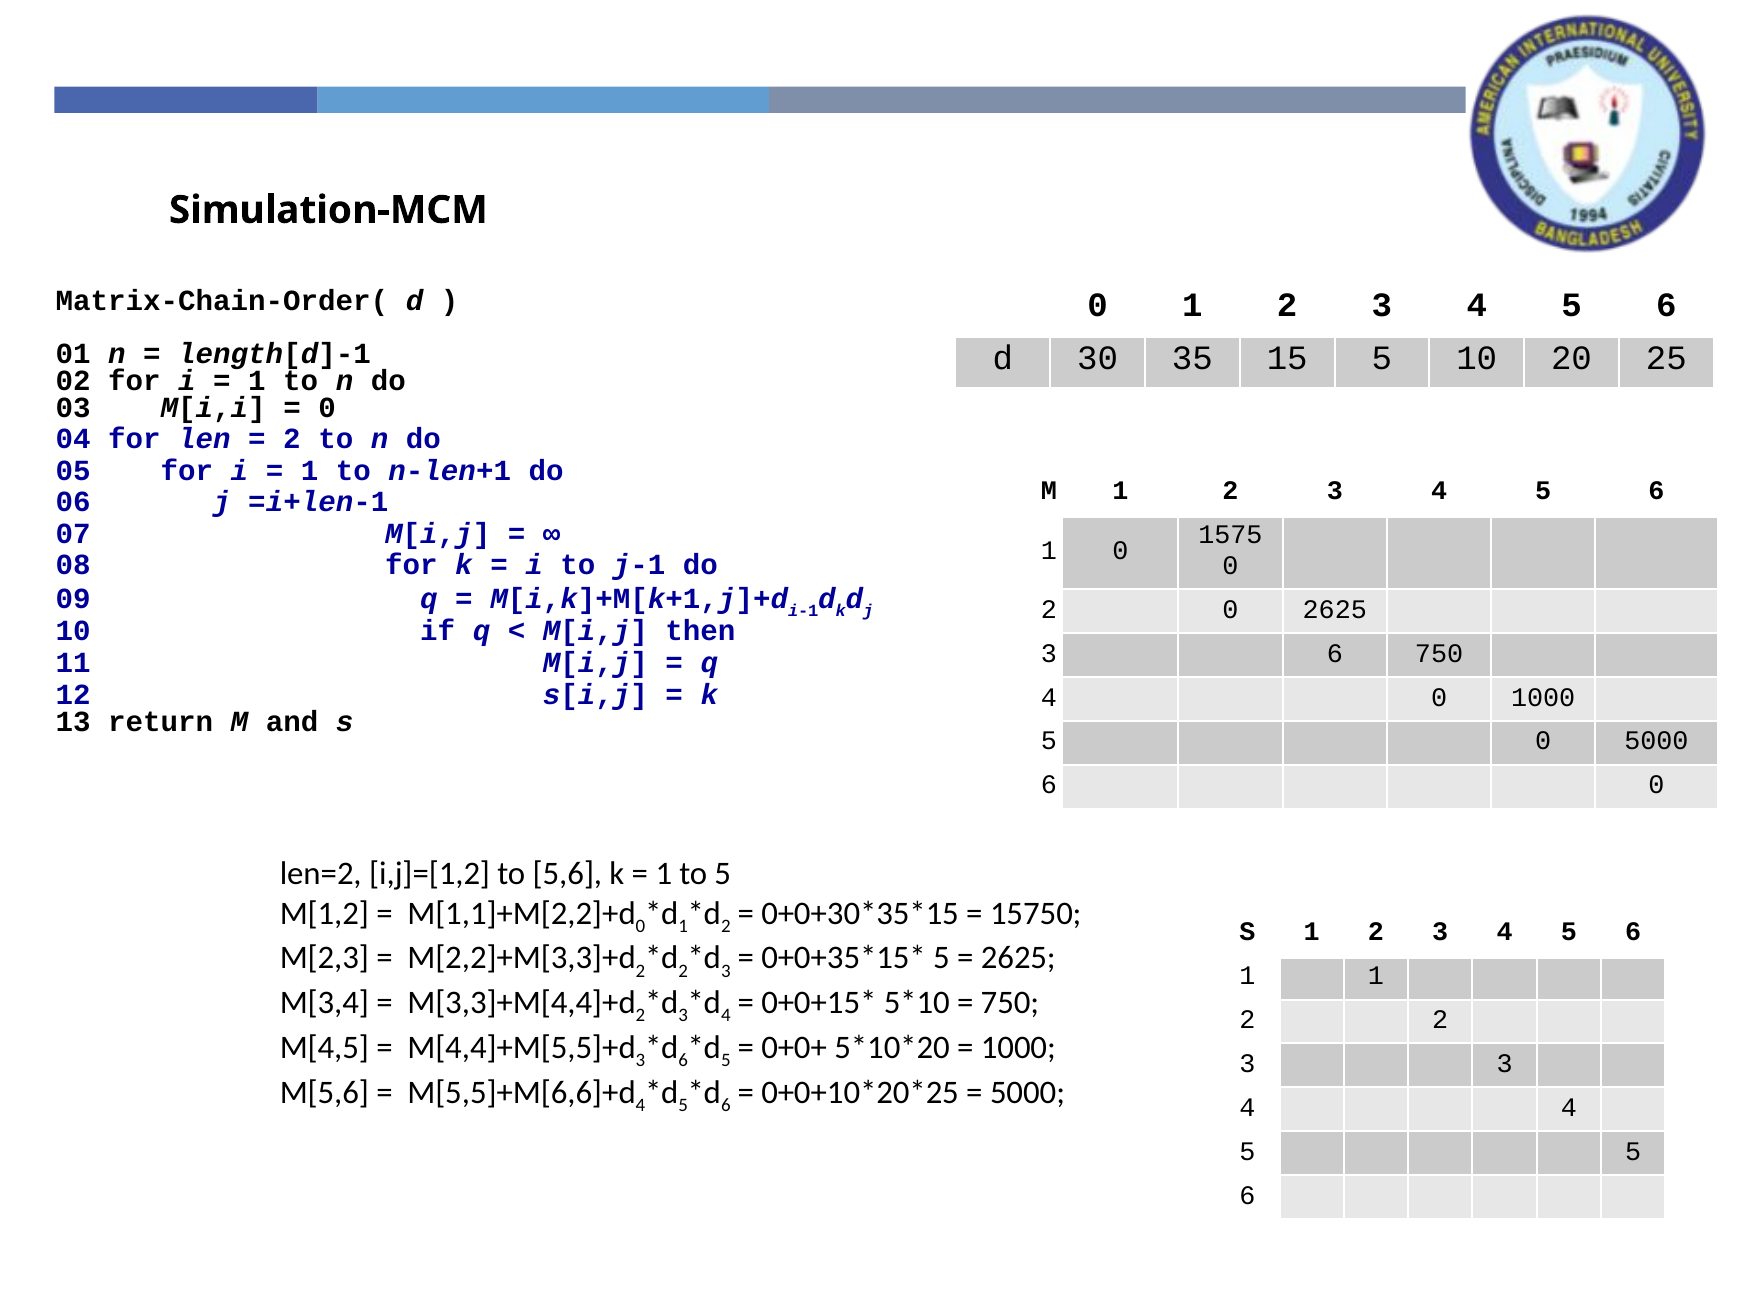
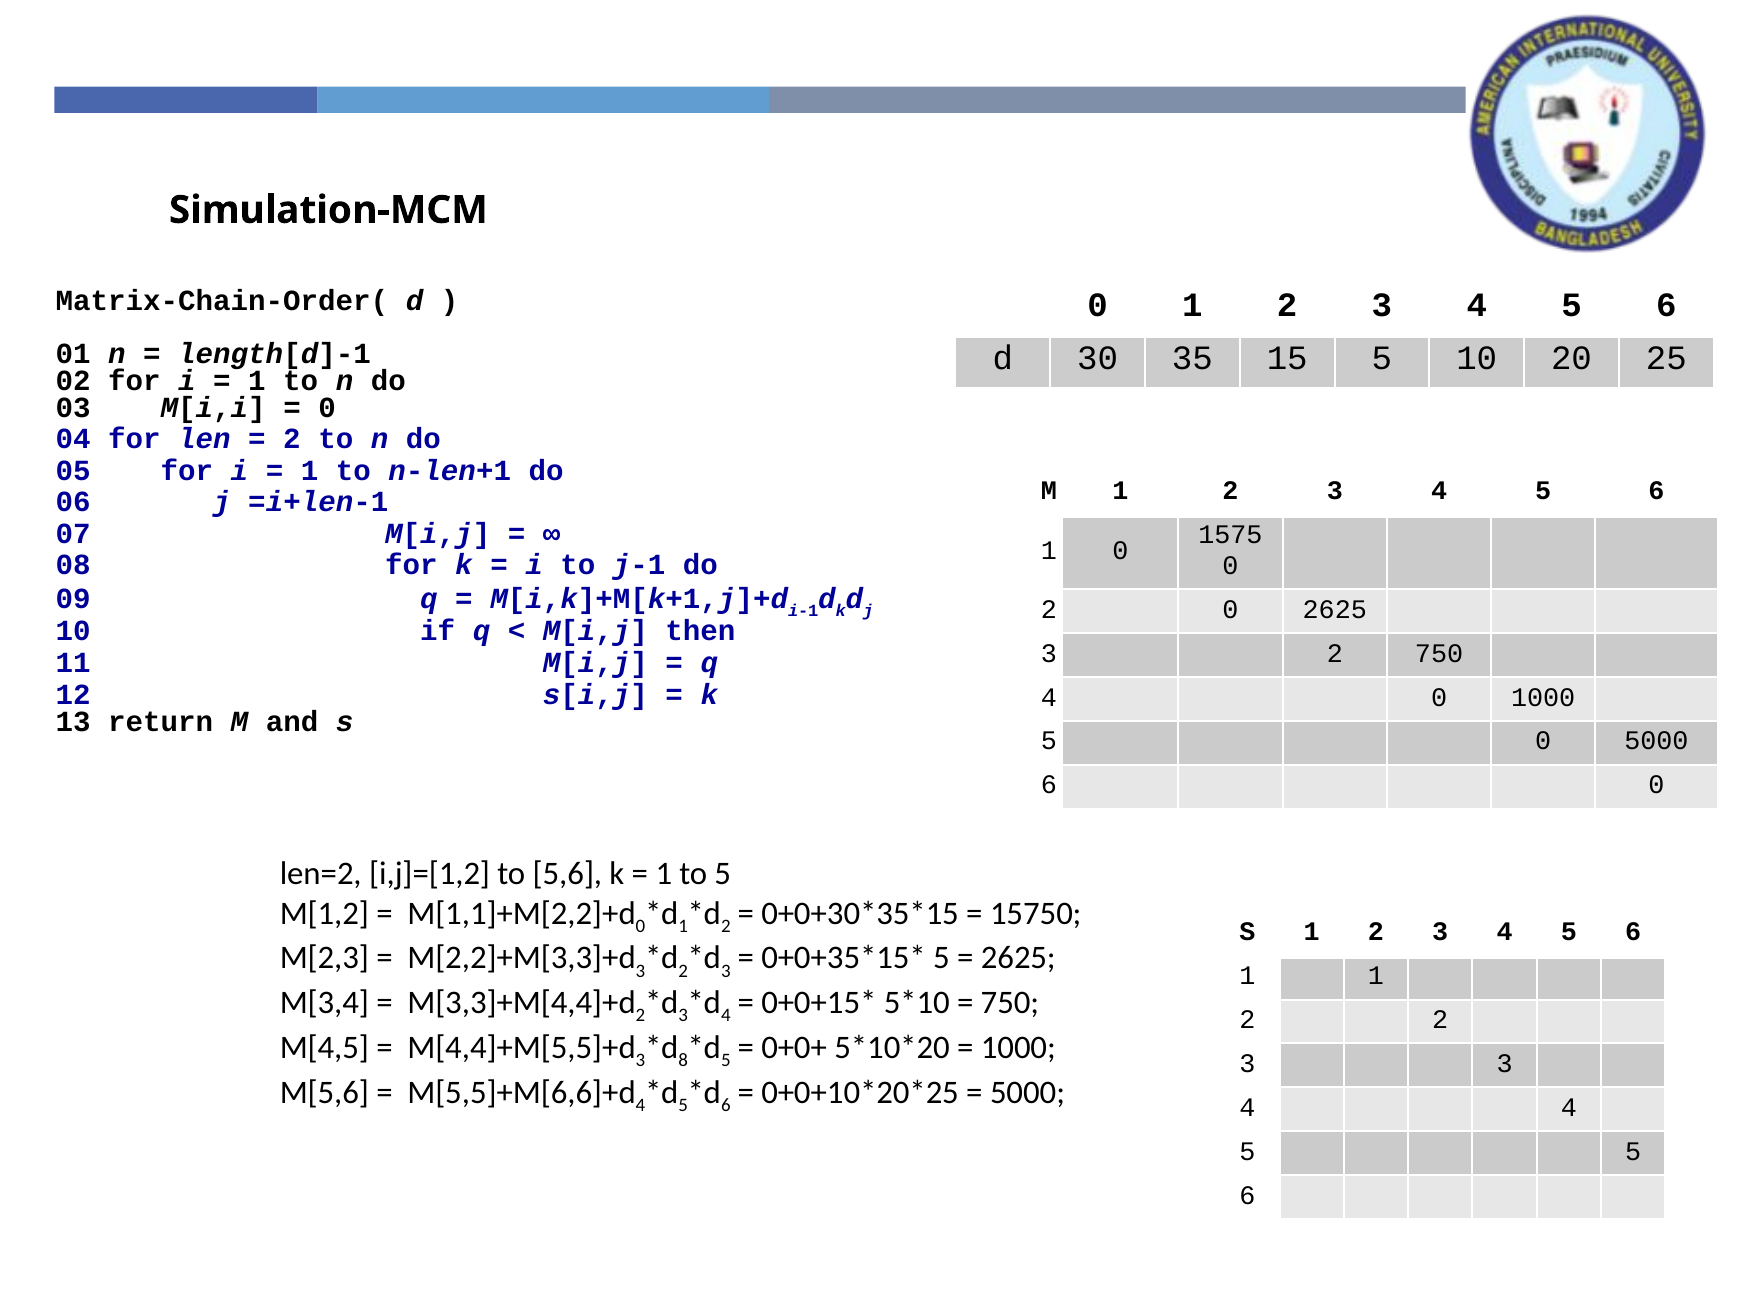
3 6: 6 -> 2
2 at (641, 971): 2 -> 3
6 at (683, 1060): 6 -> 8
